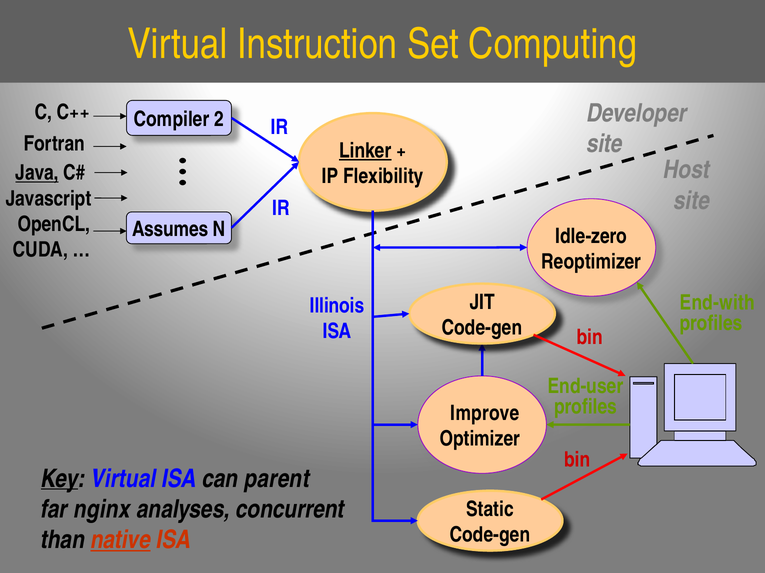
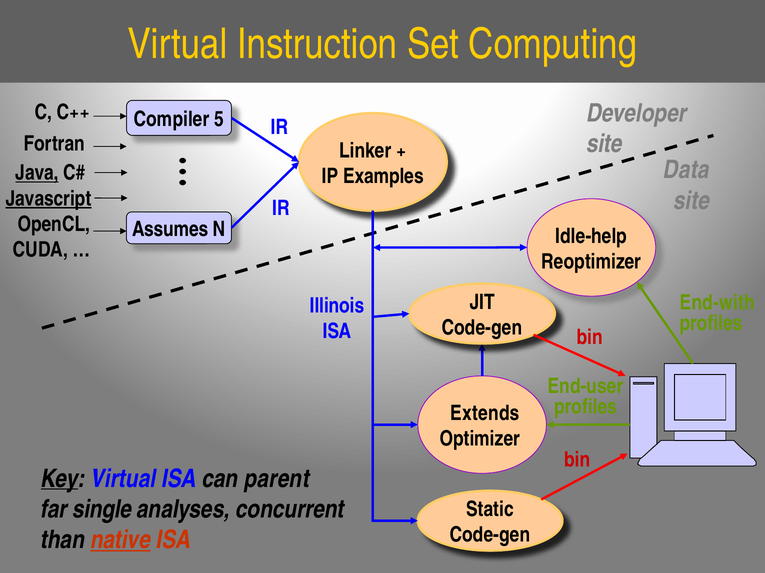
2: 2 -> 5
Linker underline: present -> none
Host: Host -> Data
Flexibility: Flexibility -> Examples
Javascript underline: none -> present
Idle-zero: Idle-zero -> Idle-help
Improve: Improve -> Extends
nginx: nginx -> single
